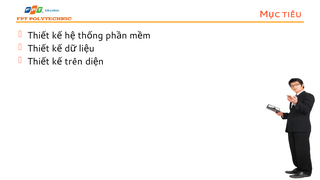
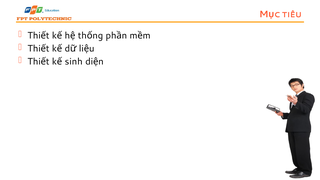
trên: trên -> sinh
